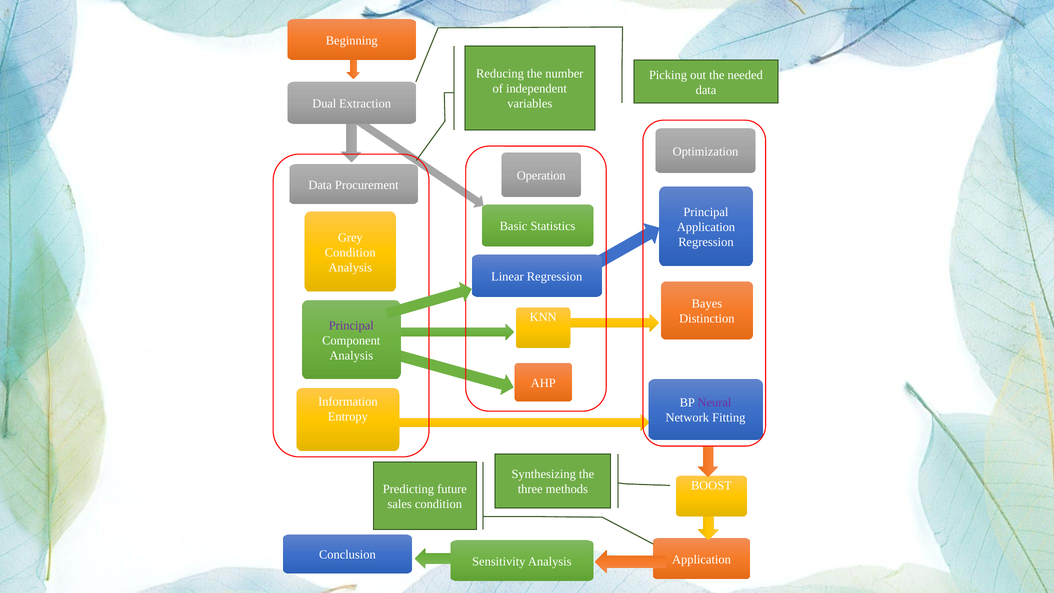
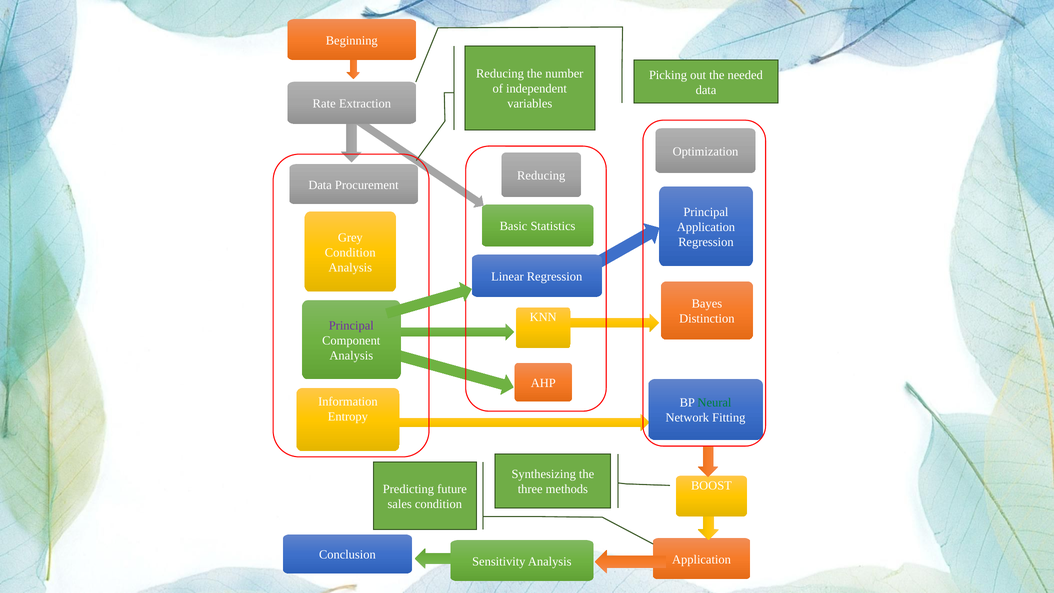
Dual: Dual -> Rate
Operation at (541, 176): Operation -> Reducing
Neural colour: purple -> green
